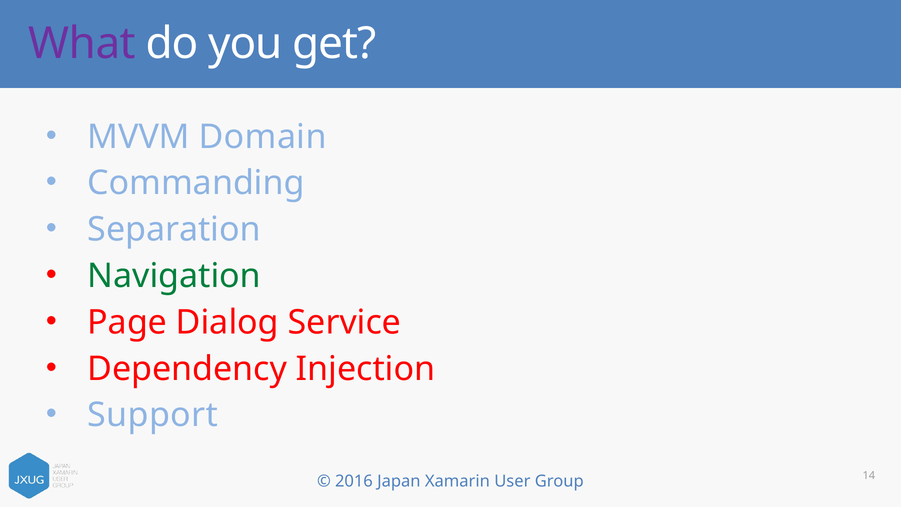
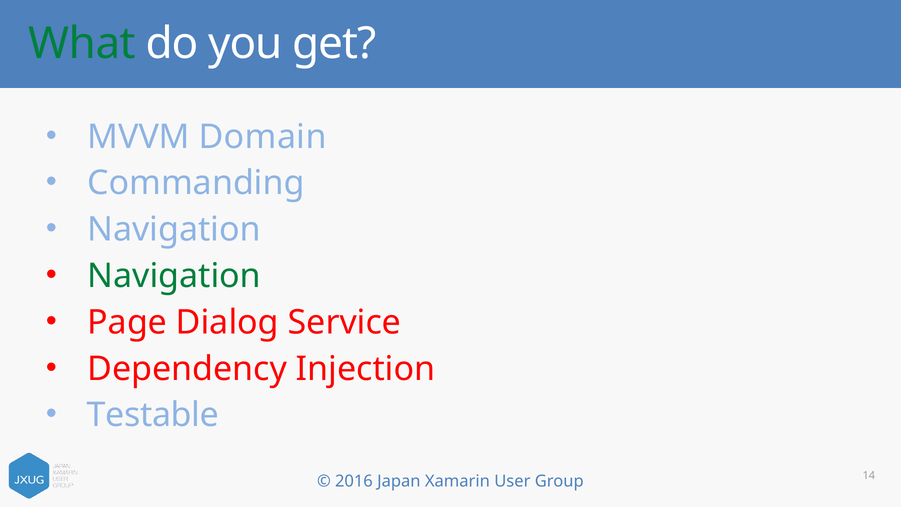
What colour: purple -> green
Separation at (174, 229): Separation -> Navigation
Support: Support -> Testable
